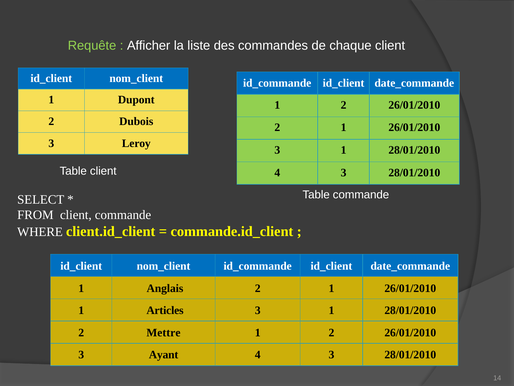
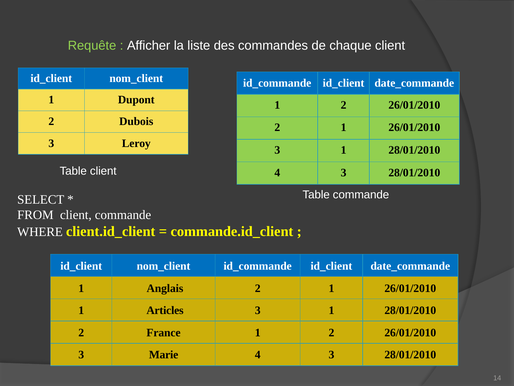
Mettre: Mettre -> France
Ayant: Ayant -> Marie
